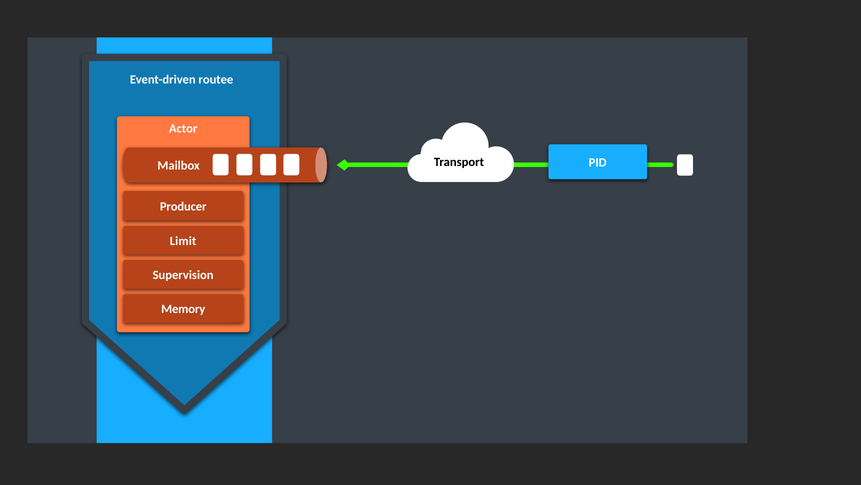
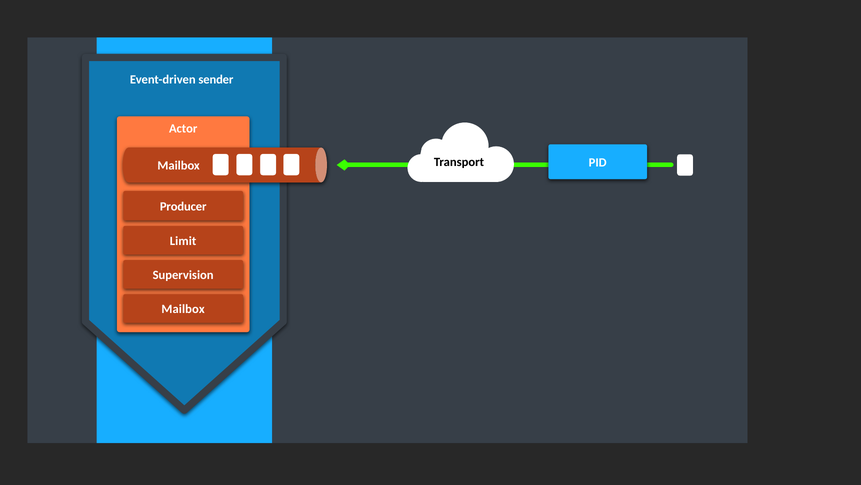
routee: routee -> sender
Memory at (183, 309): Memory -> Mailbox
